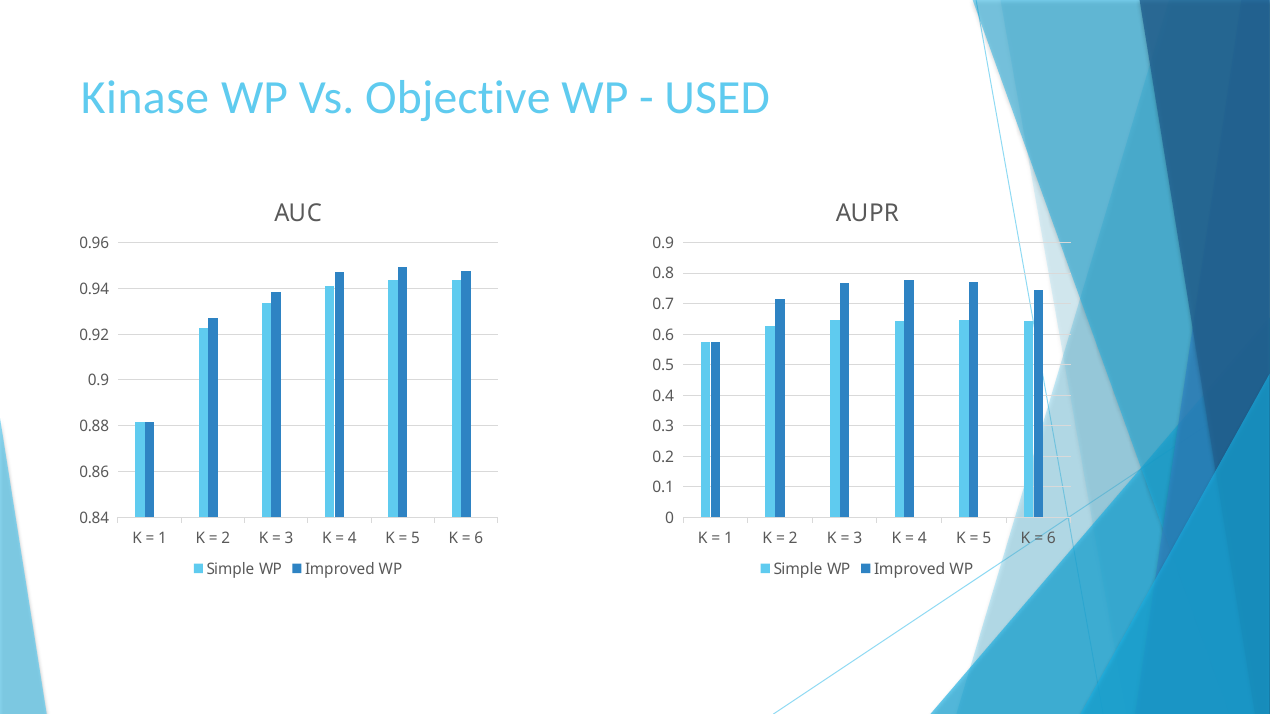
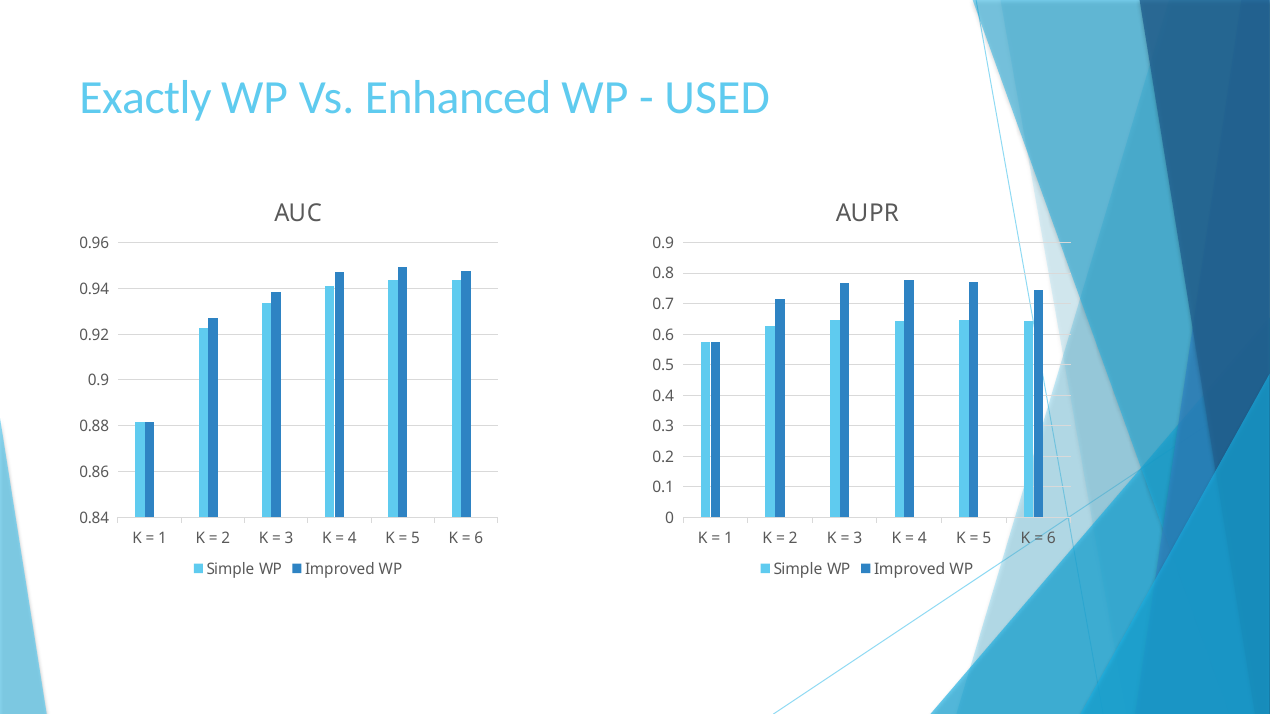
Kinase: Kinase -> Exactly
Objective: Objective -> Enhanced
